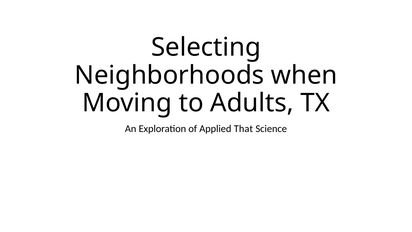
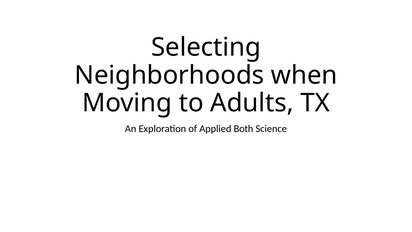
That: That -> Both
